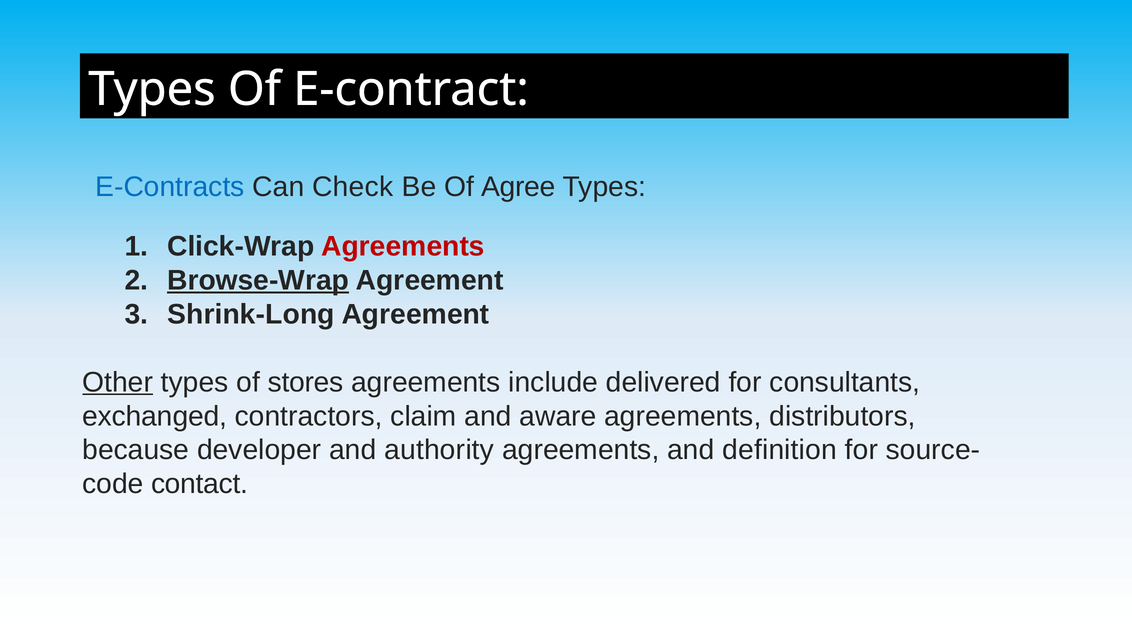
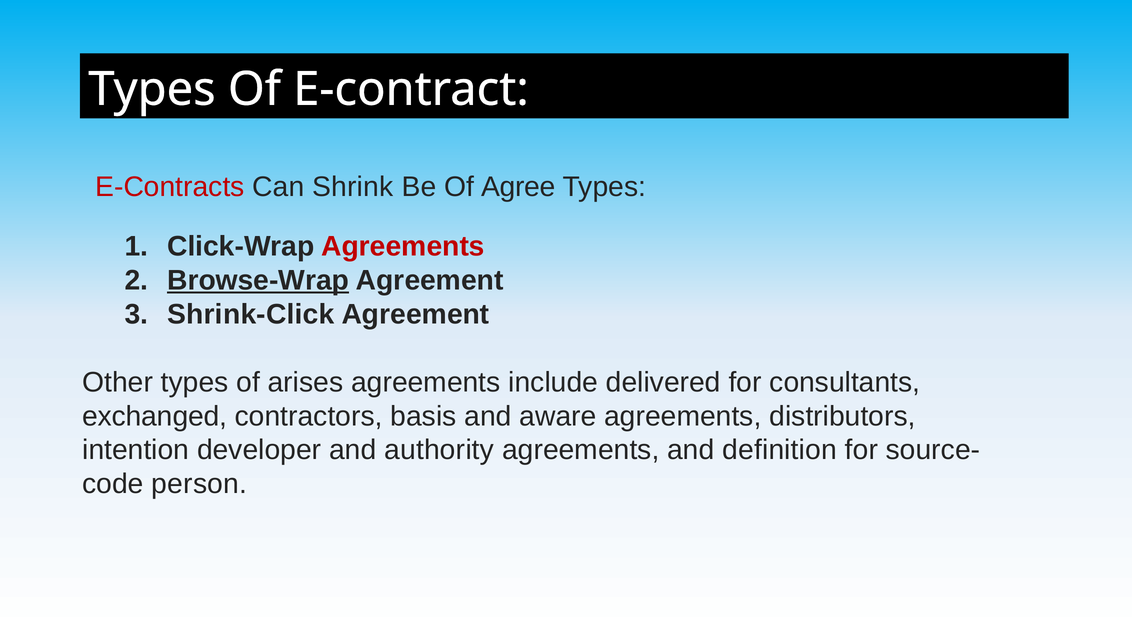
E-Contracts colour: blue -> red
Check: Check -> Shrink
Shrink-Long: Shrink-Long -> Shrink-Click
Other underline: present -> none
stores: stores -> arises
claim: claim -> basis
because: because -> intention
contact: contact -> person
